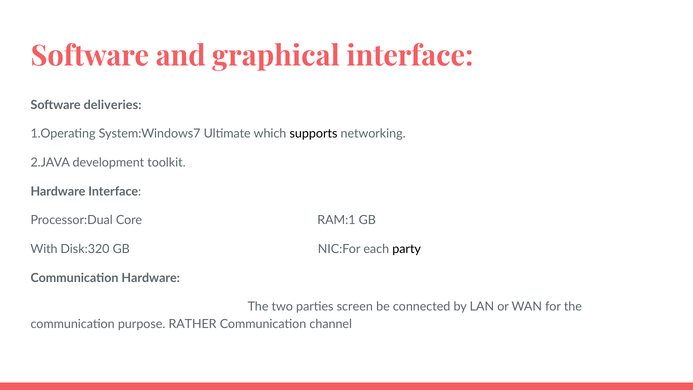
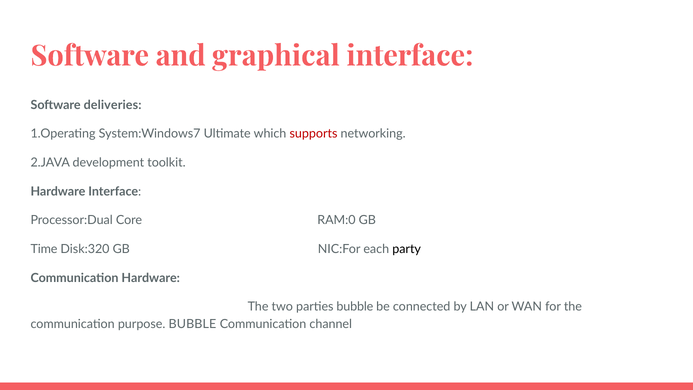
supports colour: black -> red
RAM:1: RAM:1 -> RAM:0
With: With -> Time
parties screen: screen -> bubble
purpose RATHER: RATHER -> BUBBLE
